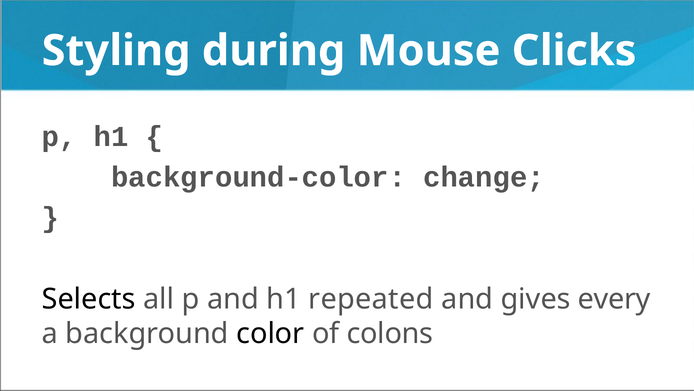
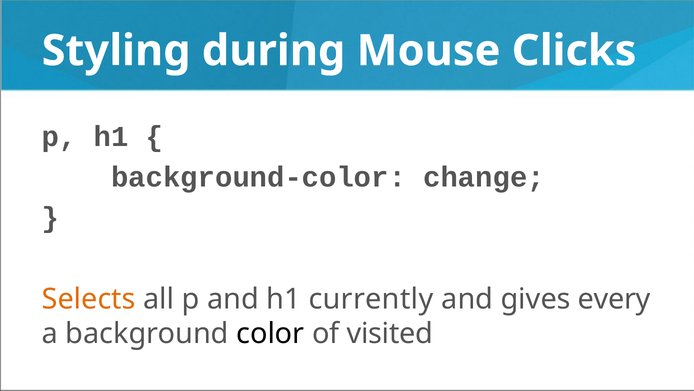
Selects colour: black -> orange
repeated: repeated -> currently
colons: colons -> visited
